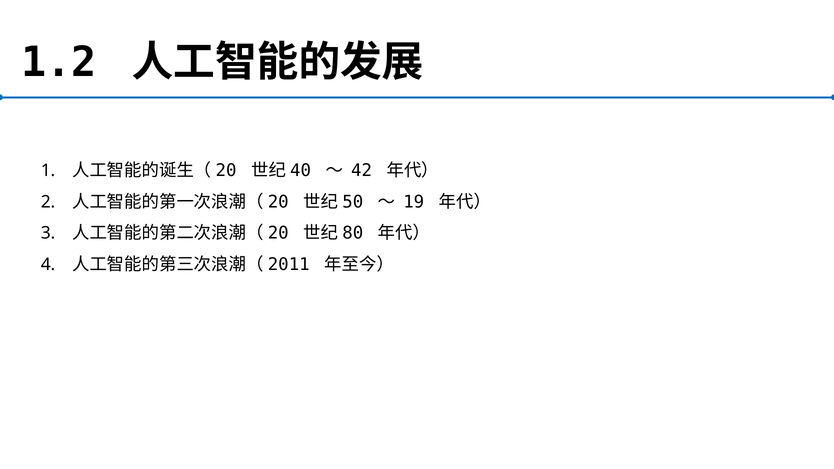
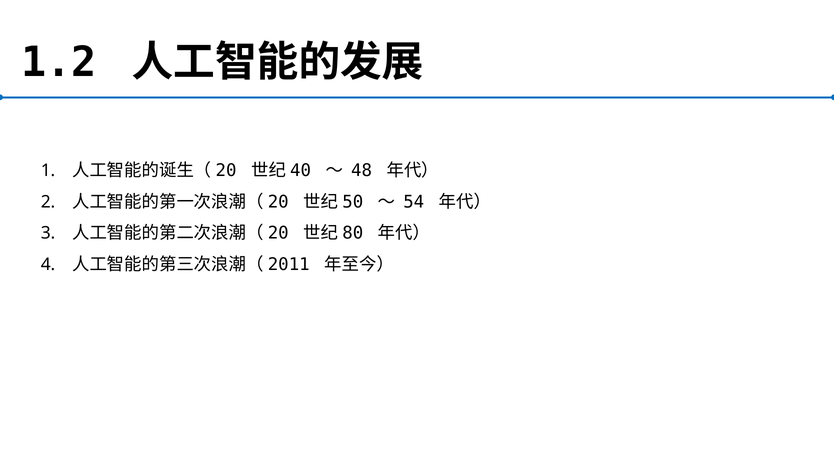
42: 42 -> 48
19: 19 -> 54
